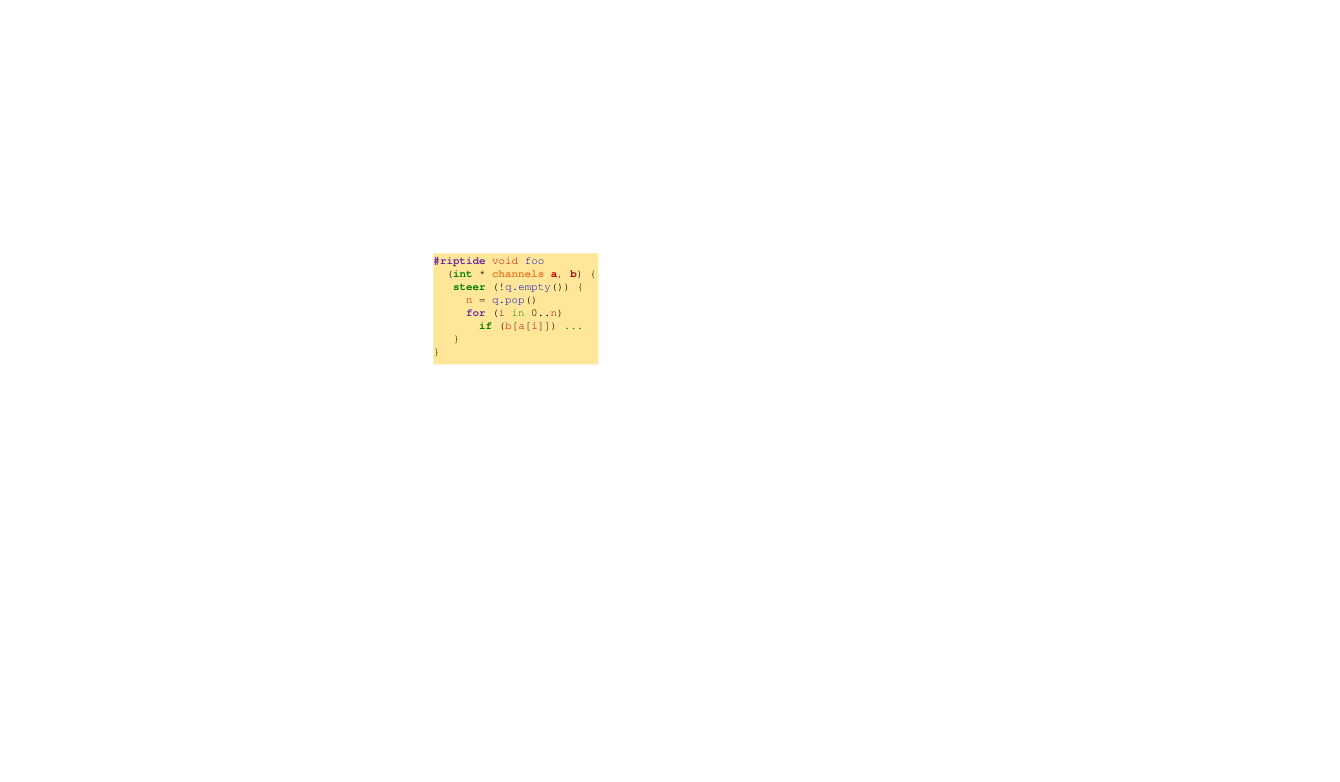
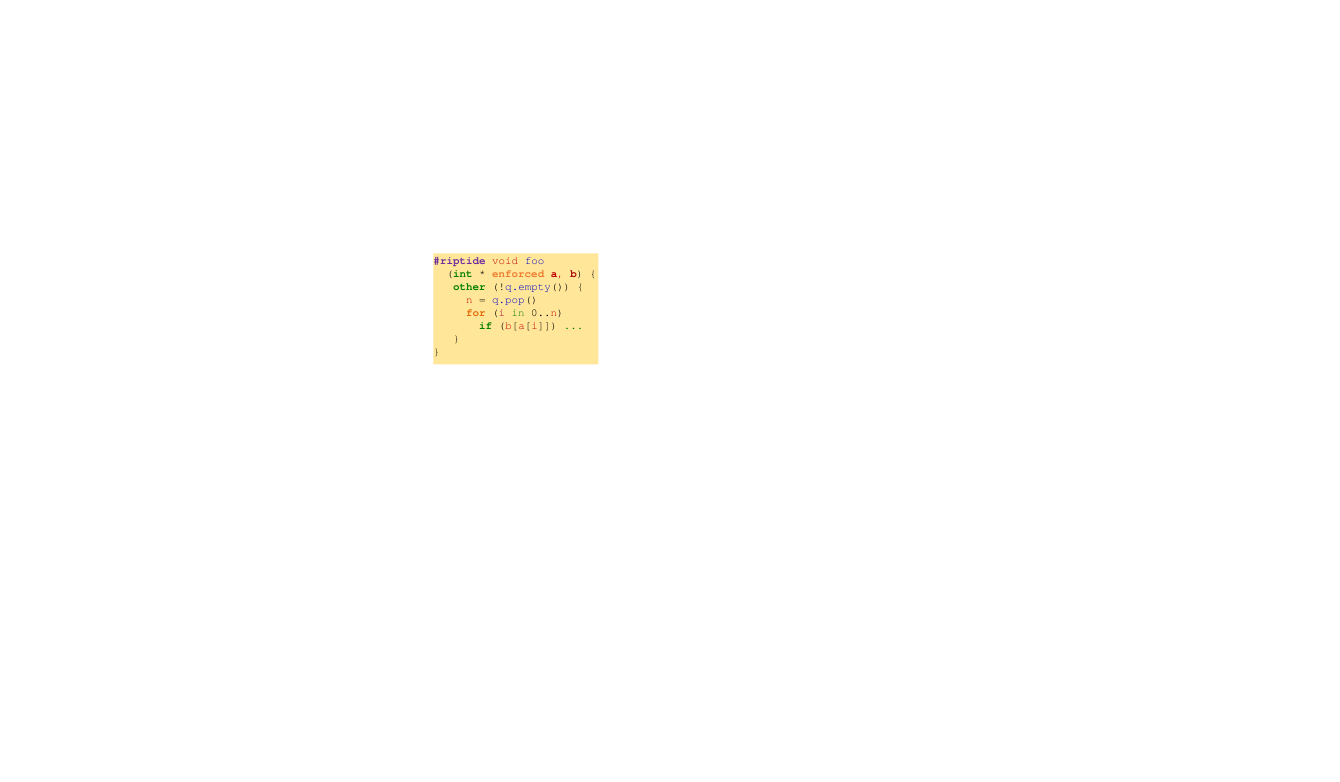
channels: channels -> enforced
steer: steer -> other
for colour: purple -> orange
